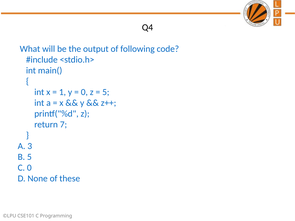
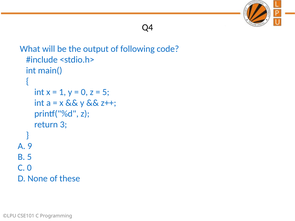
7: 7 -> 3
3: 3 -> 9
